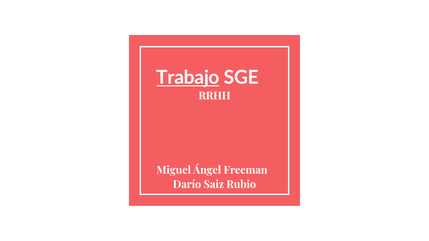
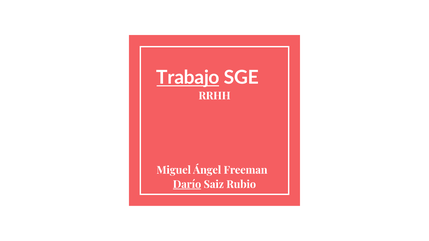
Darío underline: none -> present
